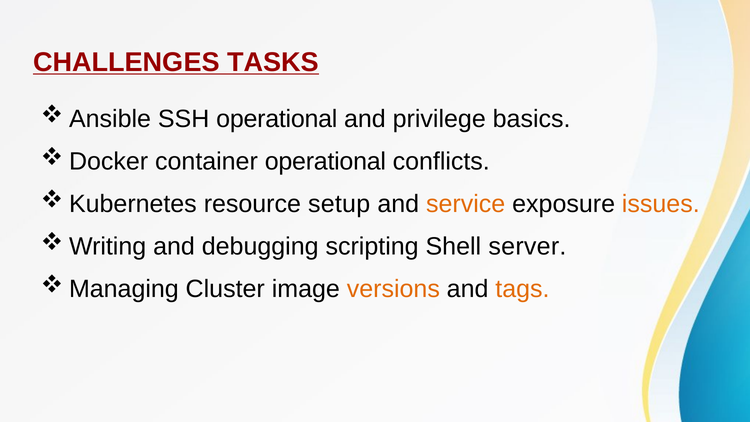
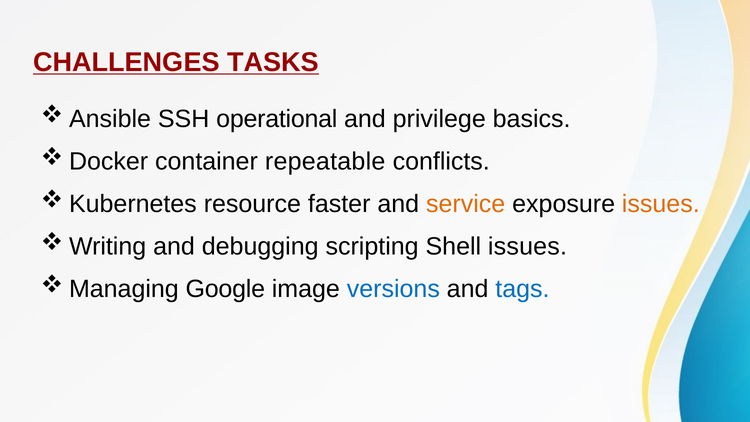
container operational: operational -> repeatable
setup: setup -> faster
Shell server: server -> issues
Cluster: Cluster -> Google
versions colour: orange -> blue
tags colour: orange -> blue
